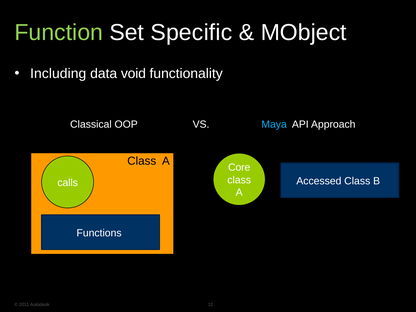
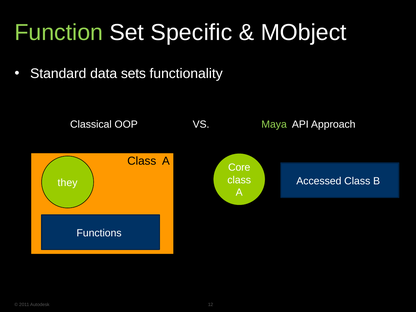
Including: Including -> Standard
void: void -> sets
Maya colour: light blue -> light green
calls: calls -> they
